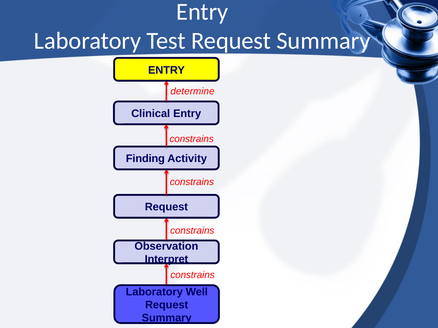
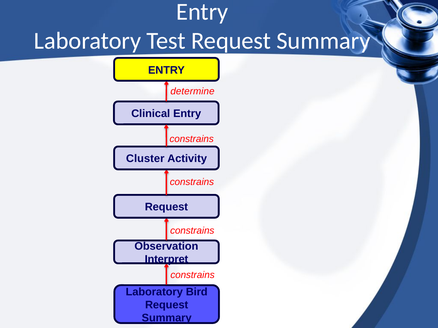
Finding: Finding -> Cluster
Well: Well -> Bird
